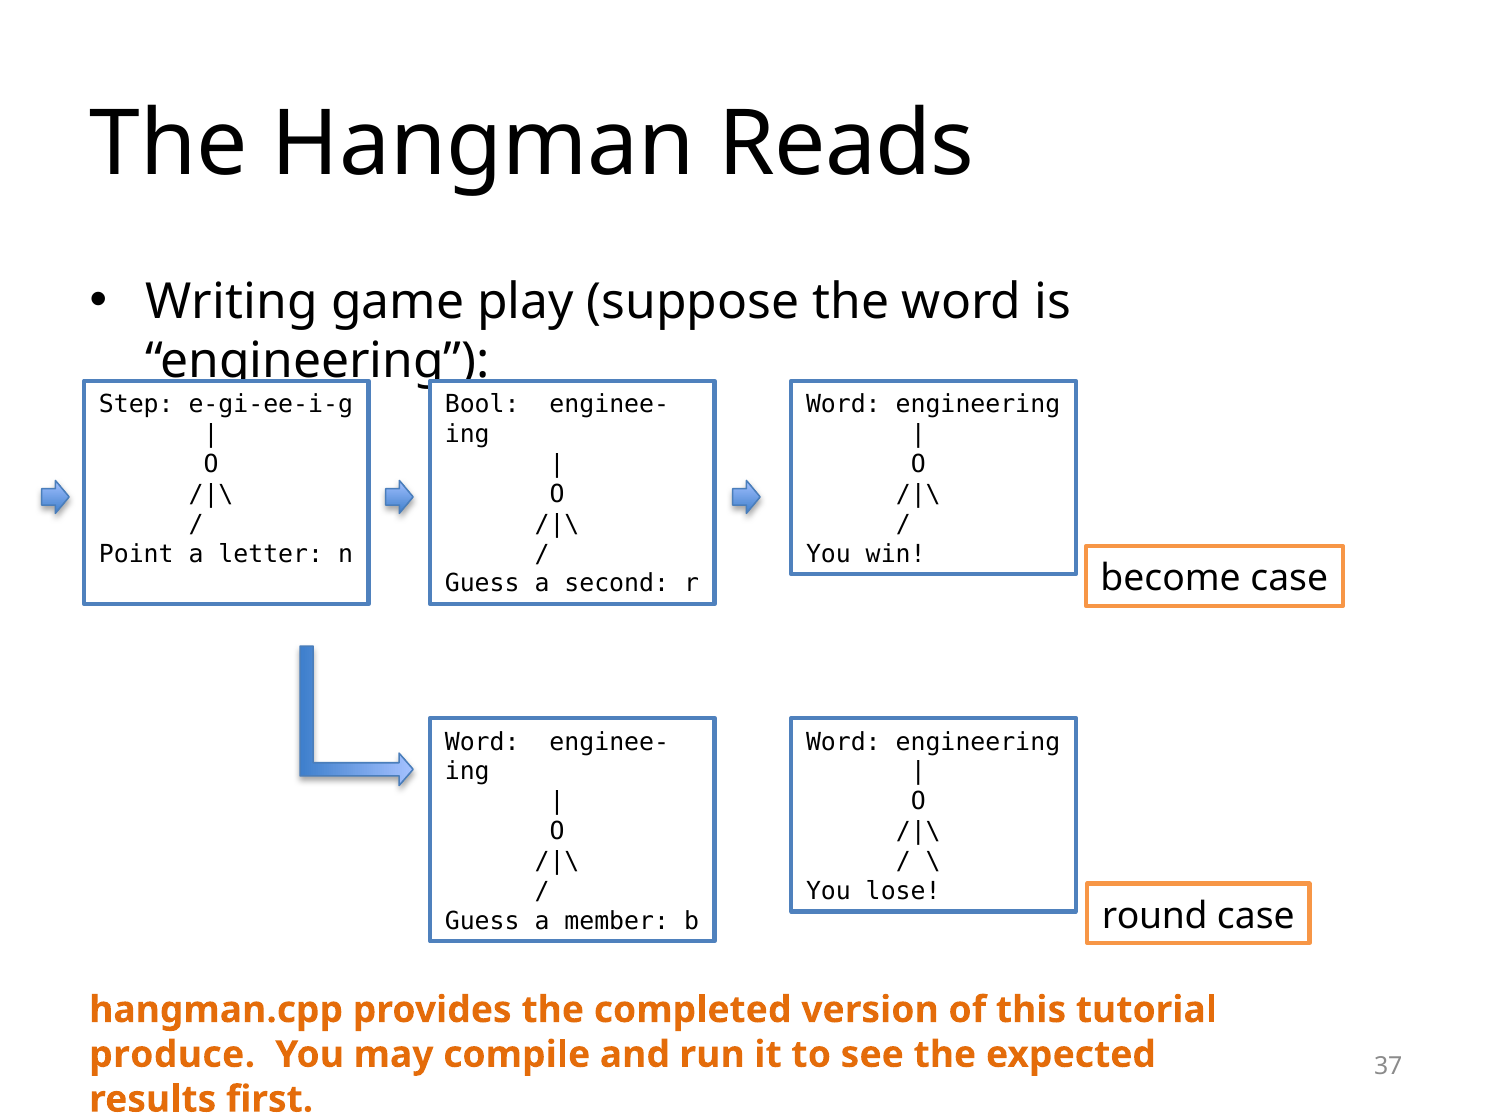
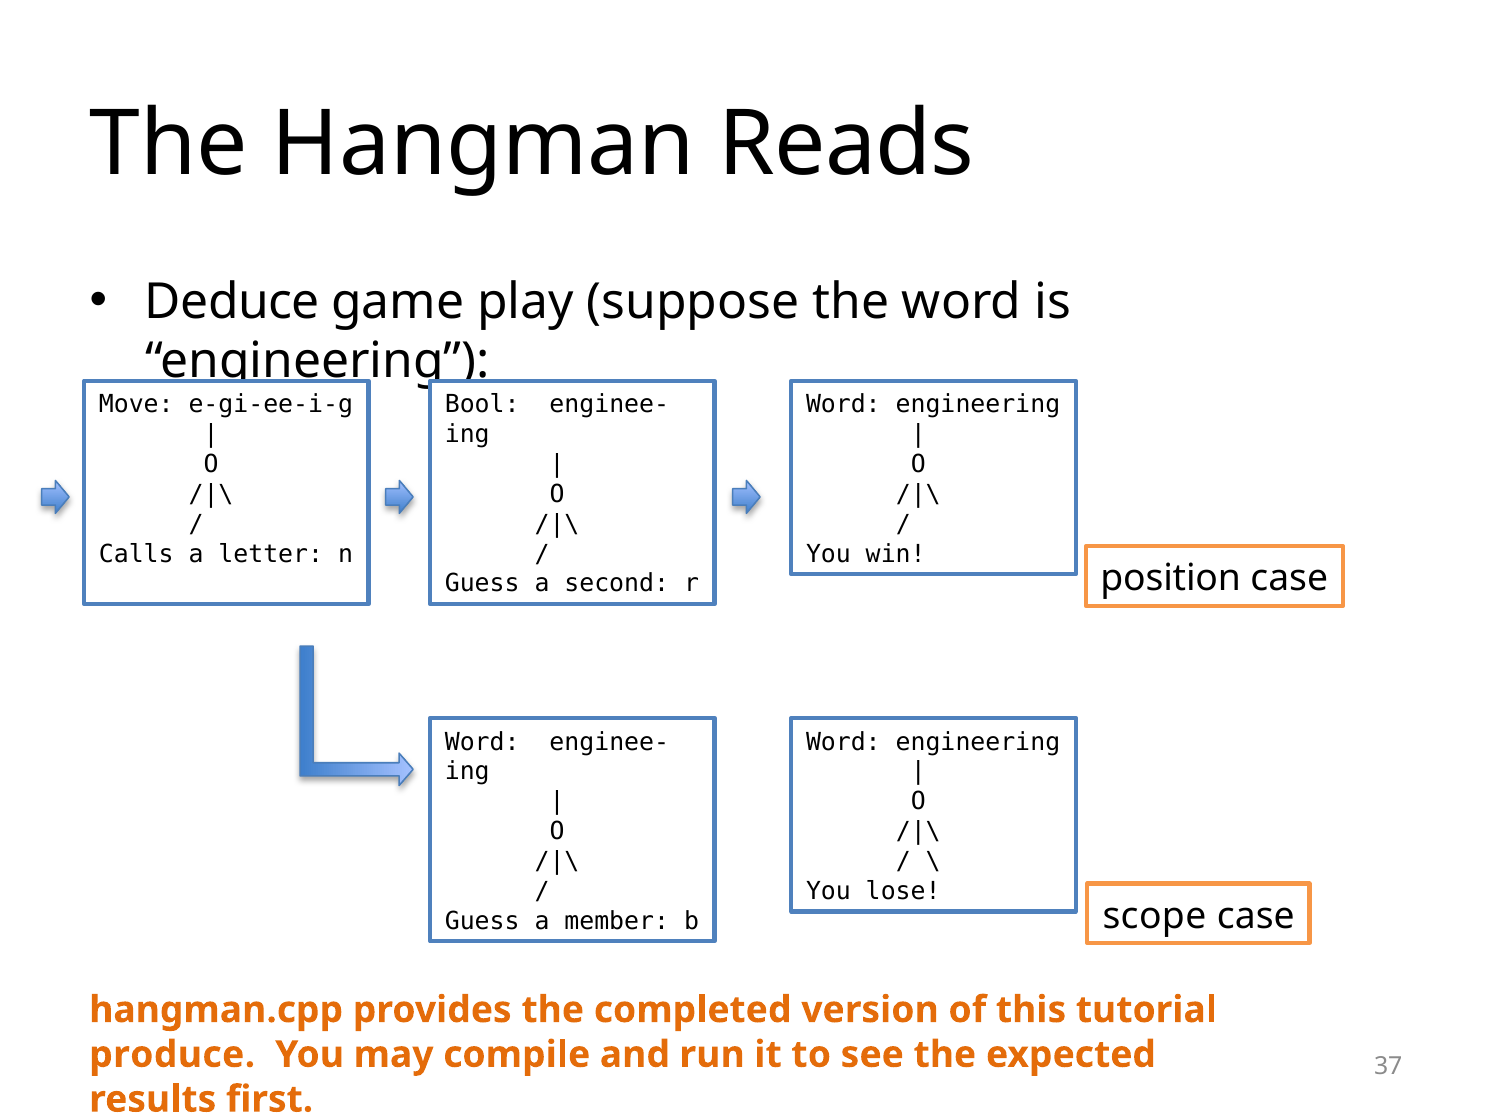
Writing: Writing -> Deduce
Step: Step -> Move
Point: Point -> Calls
become: become -> position
round: round -> scope
